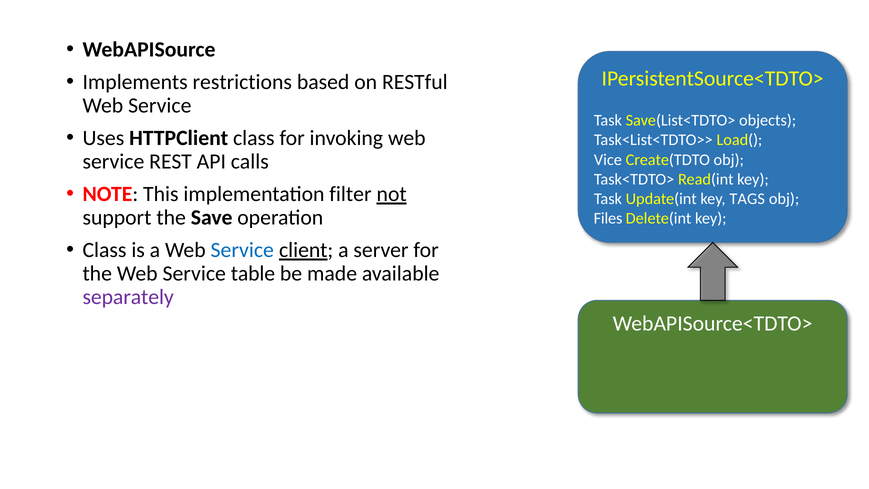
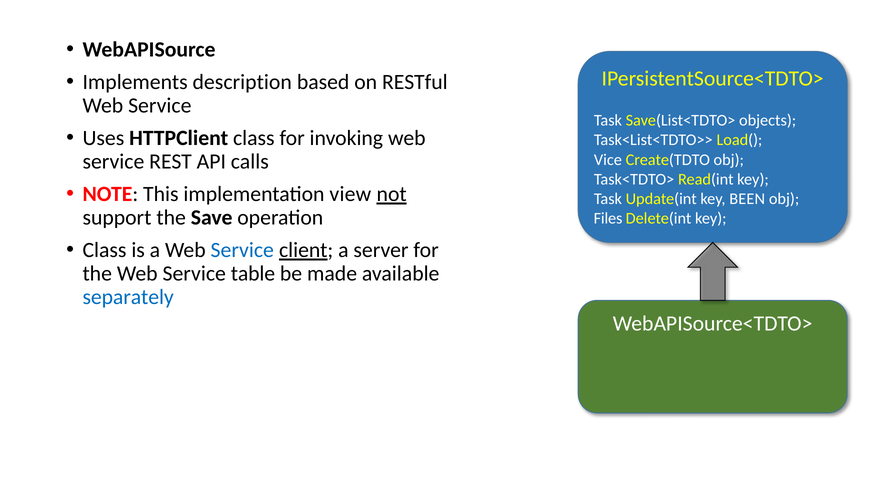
restrictions: restrictions -> description
filter: filter -> view
TAGS: TAGS -> BEEN
separately colour: purple -> blue
